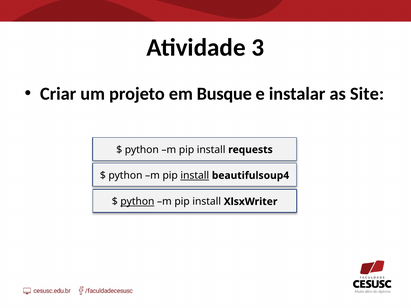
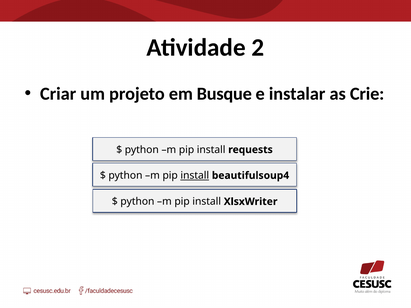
3: 3 -> 2
Site: Site -> Crie
python at (137, 202) underline: present -> none
